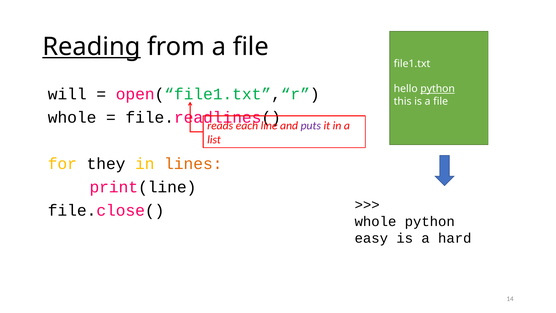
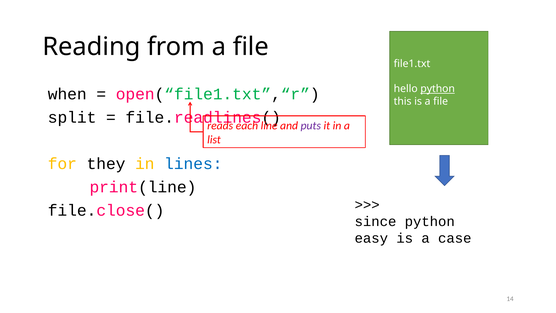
Reading underline: present -> none
will: will -> when
whole at (72, 117): whole -> split
lines colour: orange -> blue
whole at (376, 221): whole -> since
hard: hard -> case
